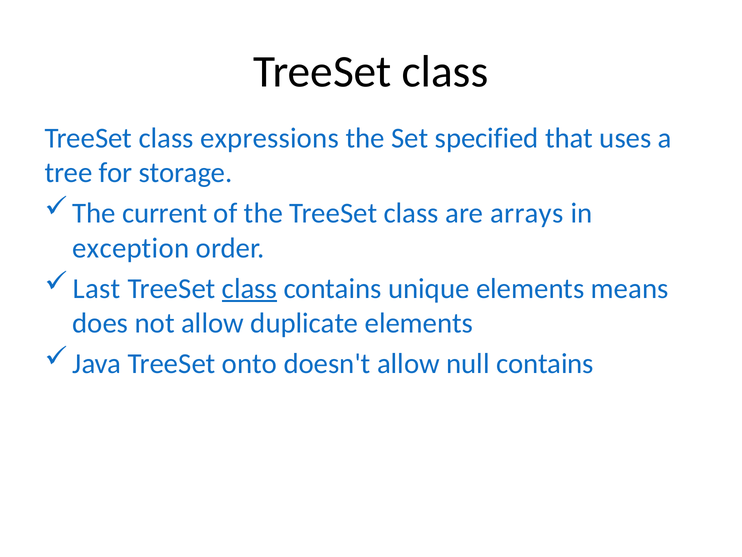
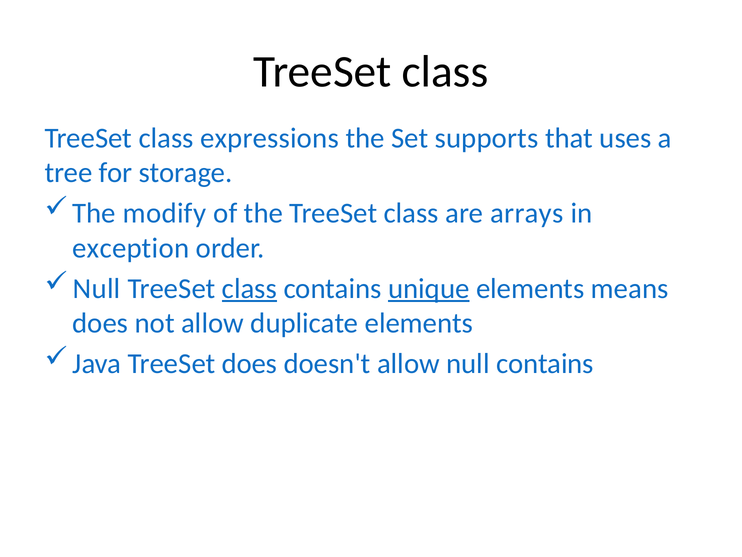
specified: specified -> supports
current: current -> modify
Last at (97, 288): Last -> Null
unique underline: none -> present
TreeSet onto: onto -> does
